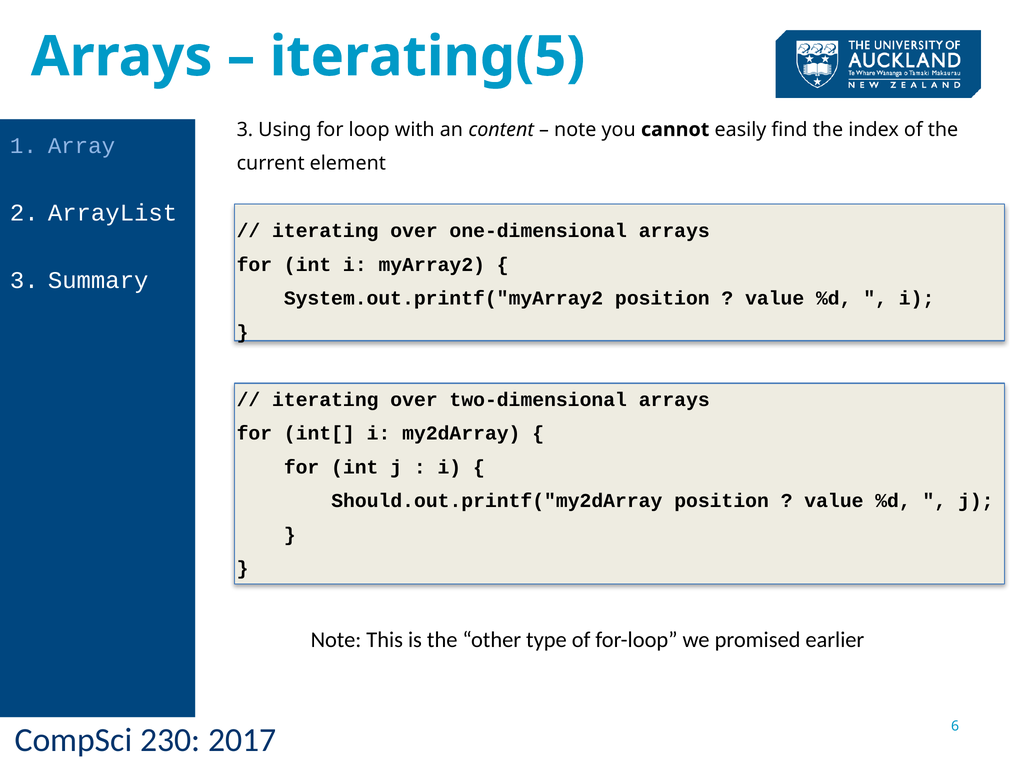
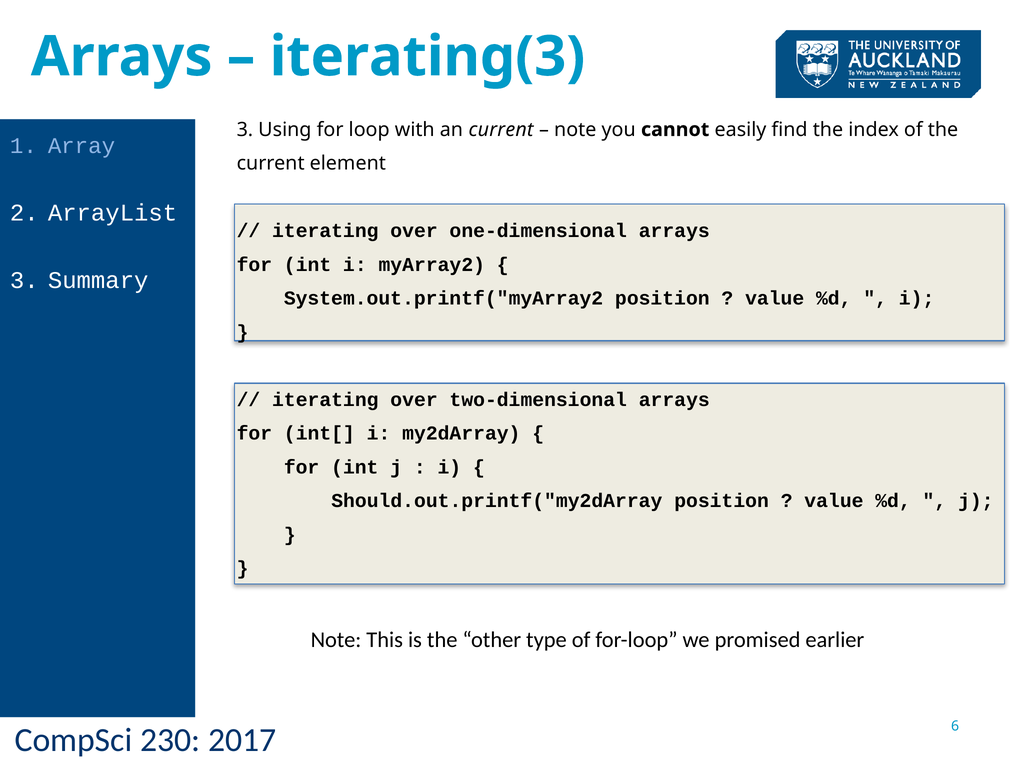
iterating(5: iterating(5 -> iterating(3
an content: content -> current
